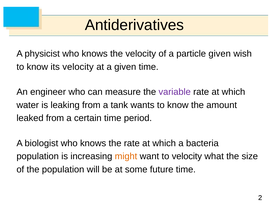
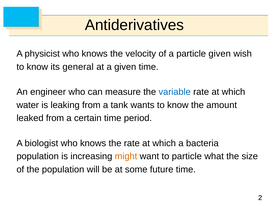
its velocity: velocity -> general
variable colour: purple -> blue
to velocity: velocity -> particle
